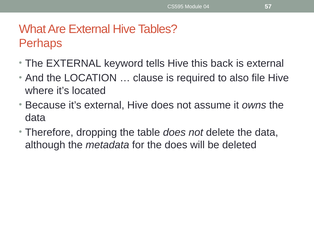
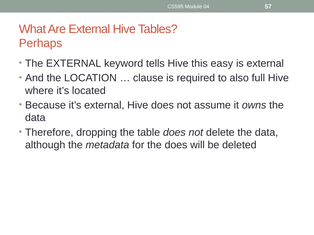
back: back -> easy
file: file -> full
